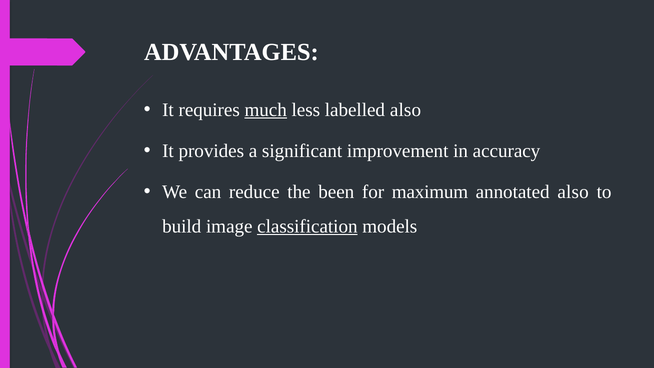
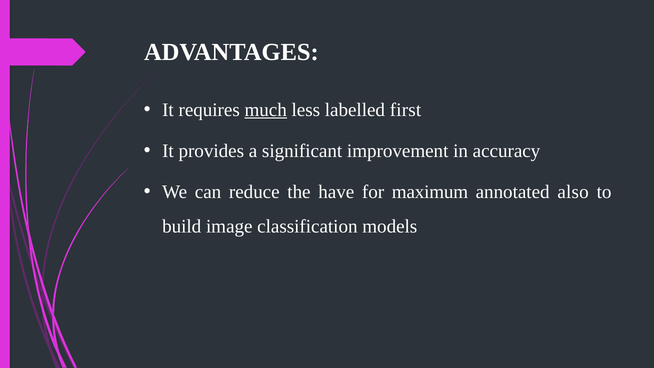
labelled also: also -> first
been: been -> have
classification underline: present -> none
